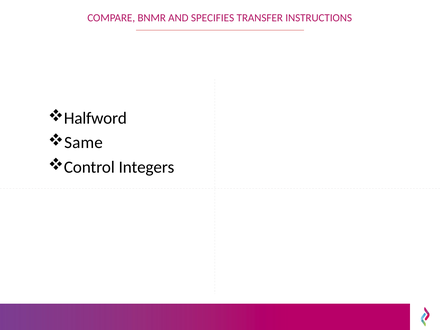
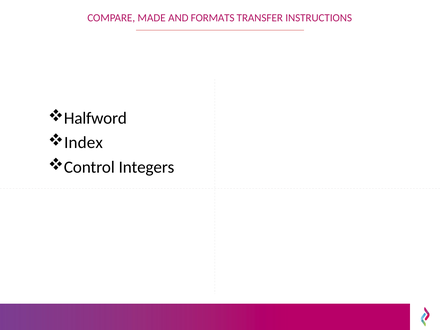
BNMR: BNMR -> MADE
SPECIFIES: SPECIFIES -> FORMATS
Same: Same -> Index
